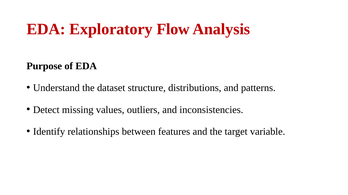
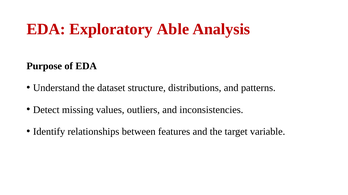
Flow: Flow -> Able
